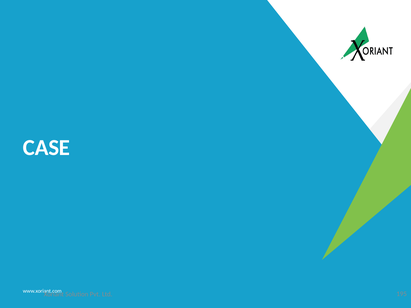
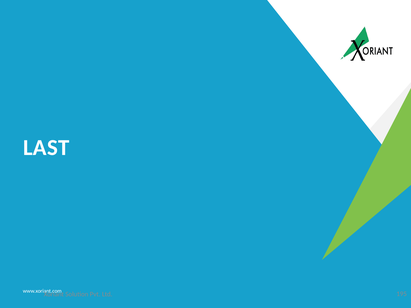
CASE: CASE -> LAST
